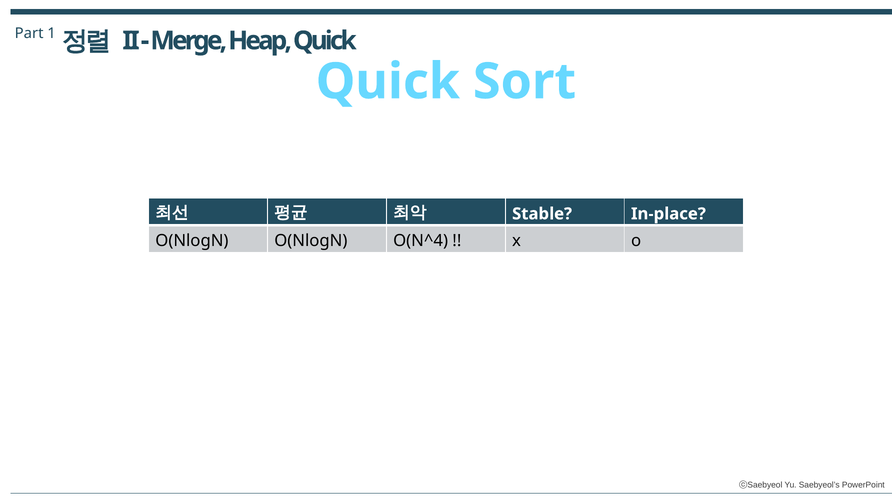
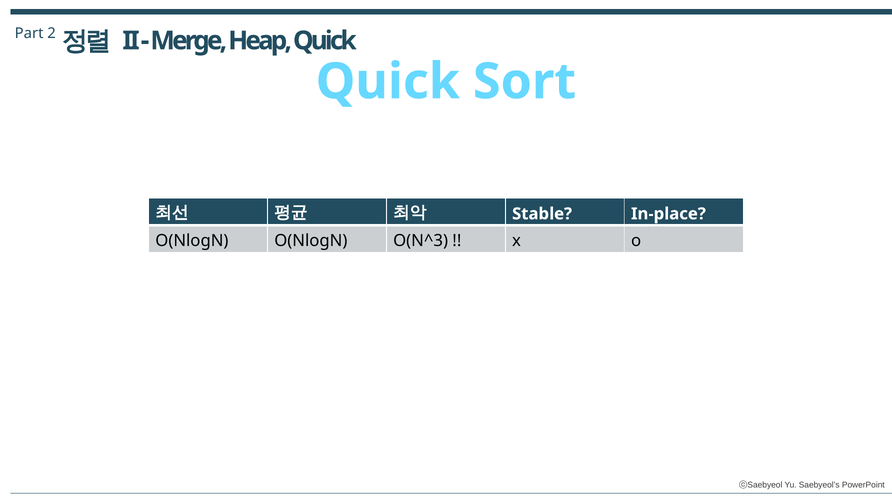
1: 1 -> 2
O(N^4: O(N^4 -> O(N^3
